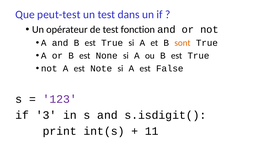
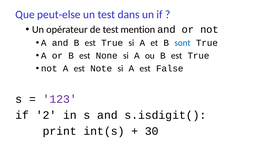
peut-test: peut-test -> peut-else
fonction: fonction -> mention
sont colour: orange -> blue
3: 3 -> 2
11: 11 -> 30
